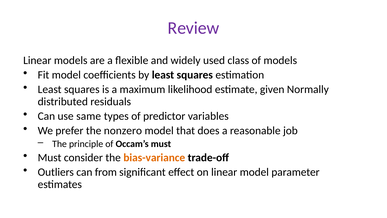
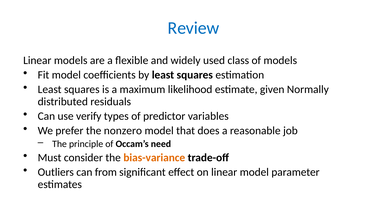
Review colour: purple -> blue
same: same -> verify
Occam’s must: must -> need
